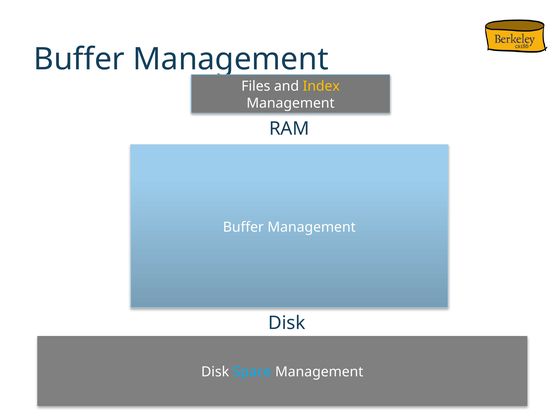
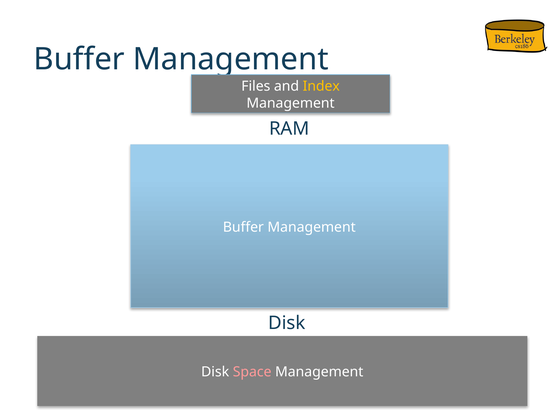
Space colour: light blue -> pink
